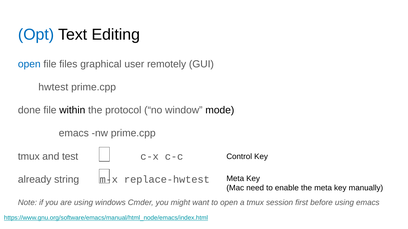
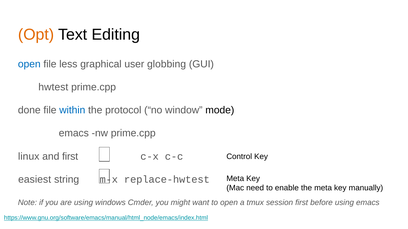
Opt colour: blue -> orange
files: files -> less
remotely: remotely -> globbing
within colour: black -> blue
tmux at (29, 157): tmux -> linux
and test: test -> first
already: already -> easiest
